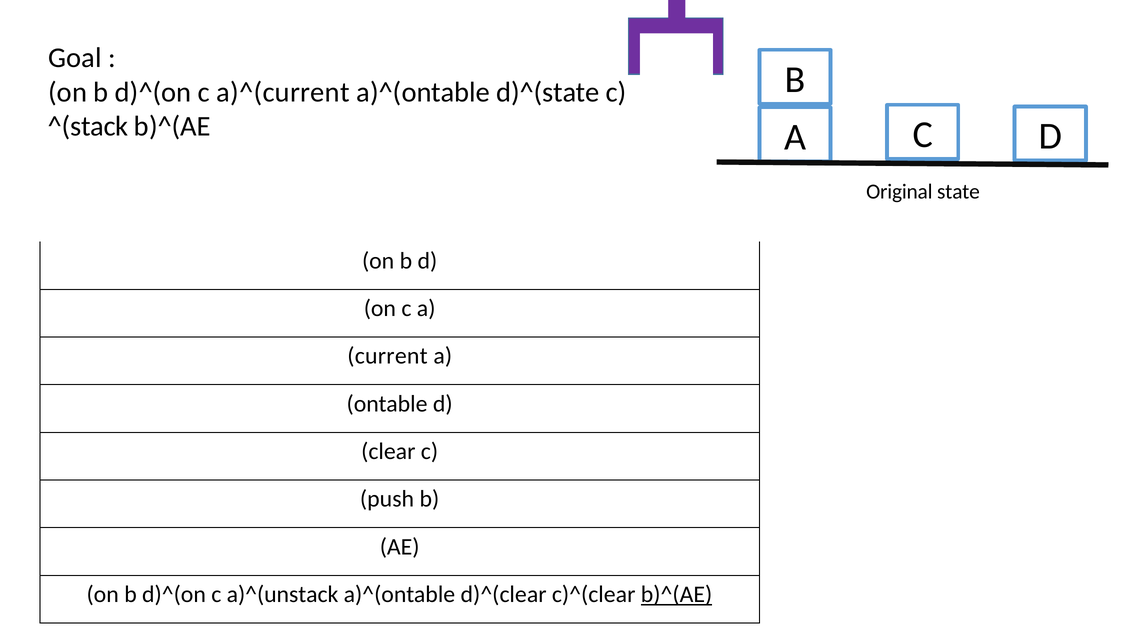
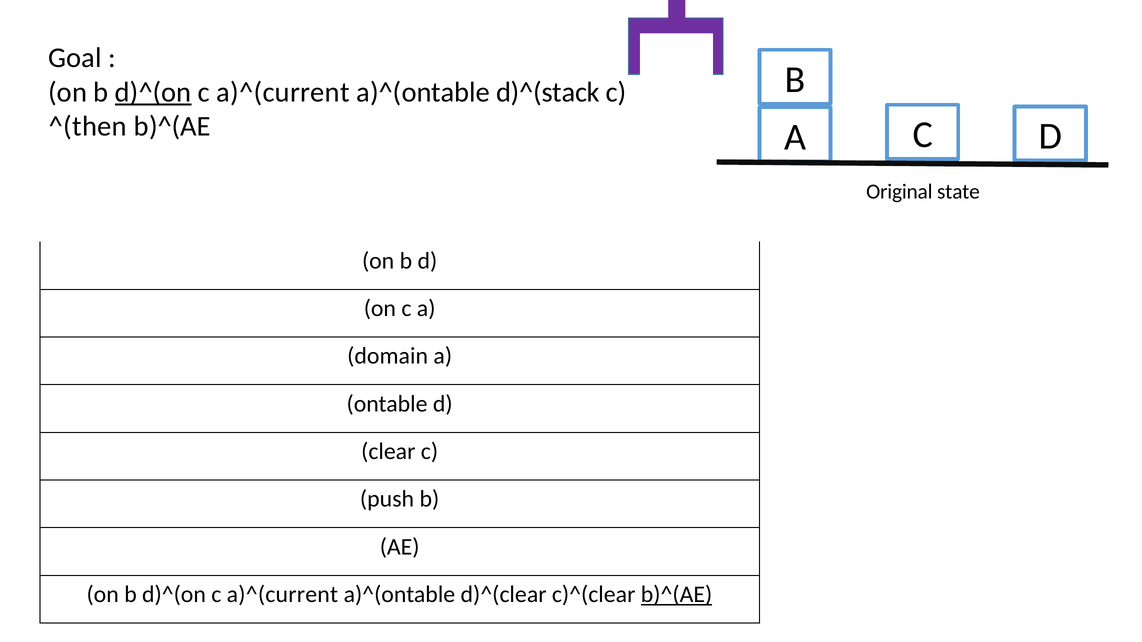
d)^(on at (153, 92) underline: none -> present
d)^(state: d)^(state -> d)^(stack
^(stack: ^(stack -> ^(then
current: current -> domain
a)^(unstack at (283, 595): a)^(unstack -> a)^(current
